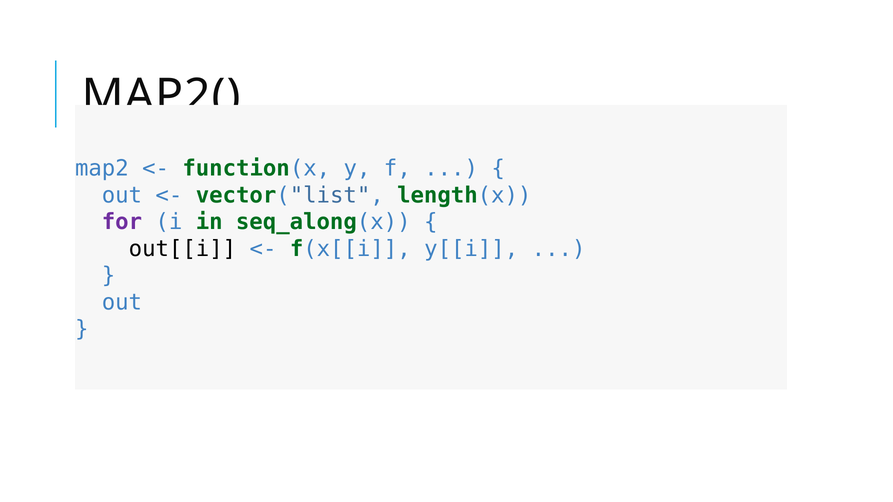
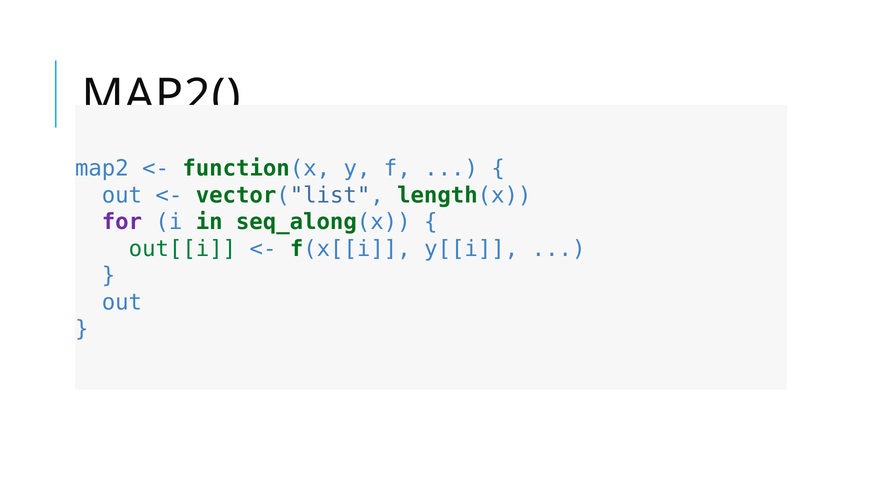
out[[i colour: black -> green
